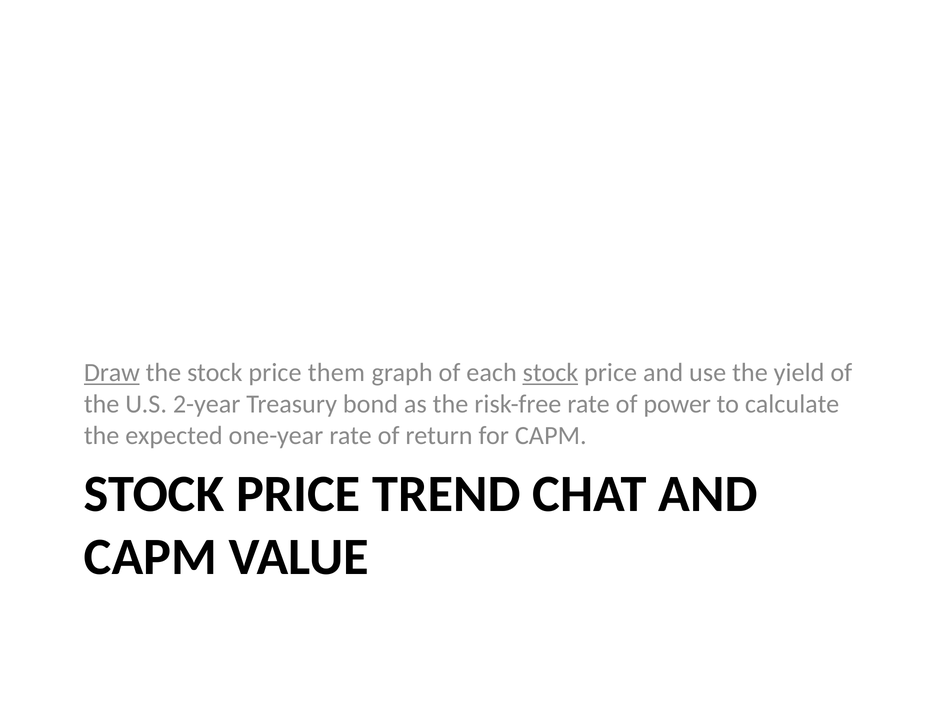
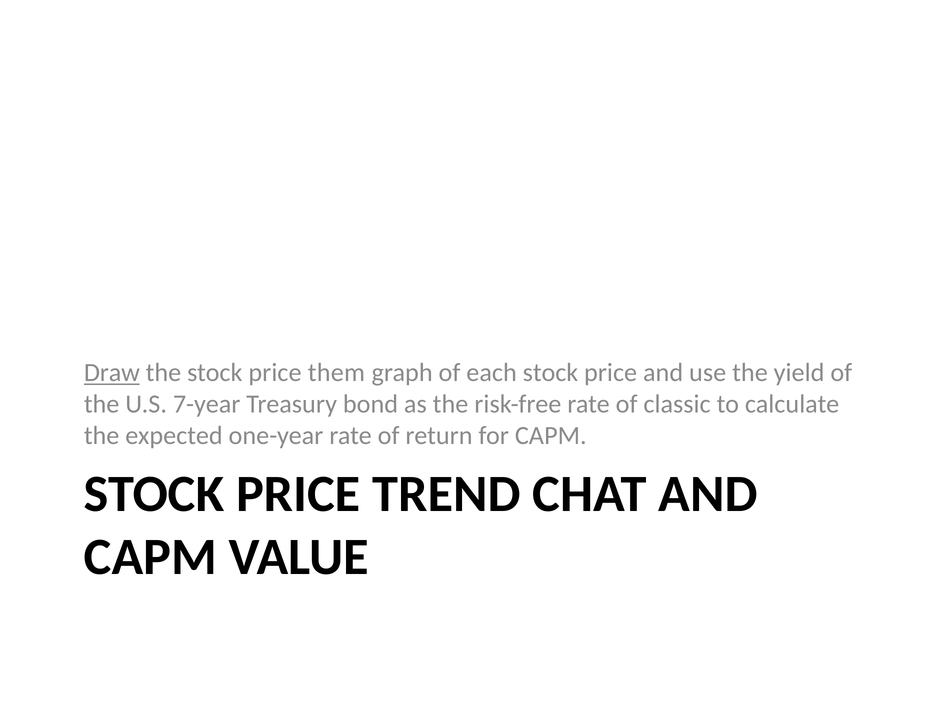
stock at (550, 373) underline: present -> none
2-year: 2-year -> 7-year
power: power -> classic
